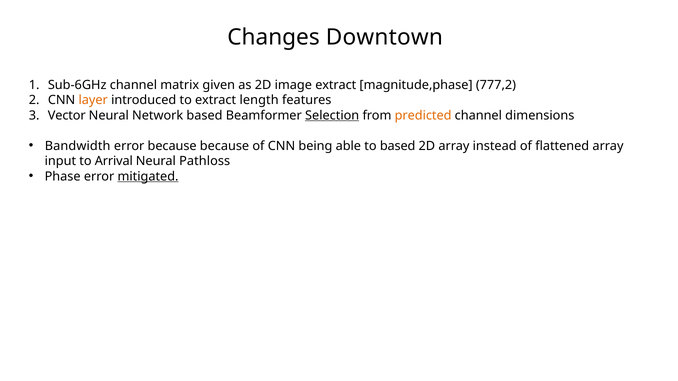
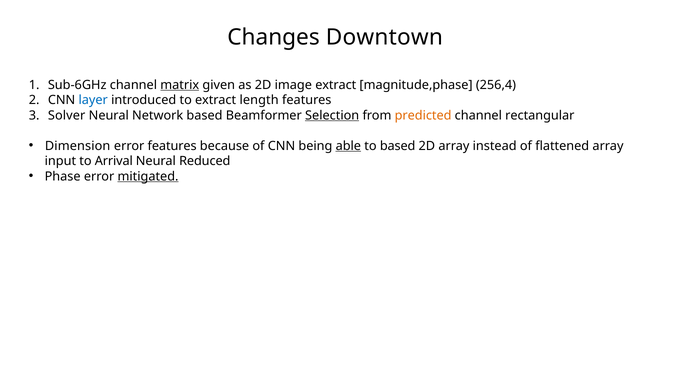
matrix underline: none -> present
777,2: 777,2 -> 256,4
layer colour: orange -> blue
Vector: Vector -> Solver
dimensions: dimensions -> rectangular
Bandwidth: Bandwidth -> Dimension
error because: because -> features
able underline: none -> present
Pathloss: Pathloss -> Reduced
